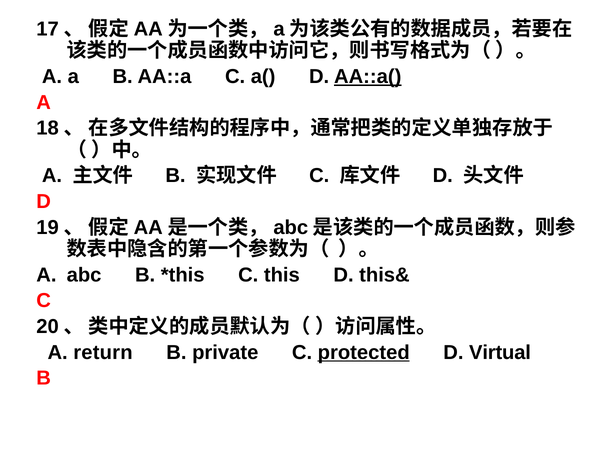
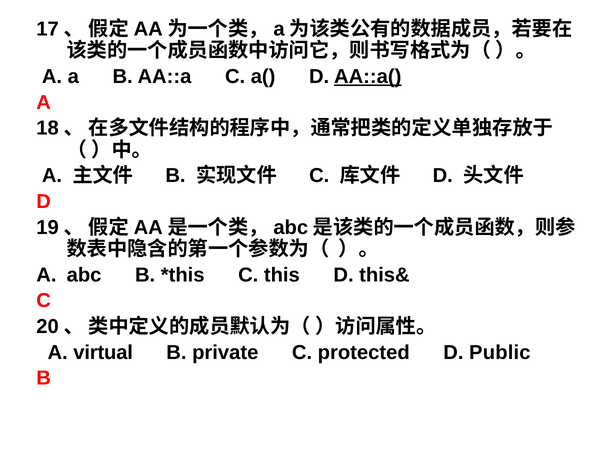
return: return -> virtual
protected underline: present -> none
Virtual: Virtual -> Public
